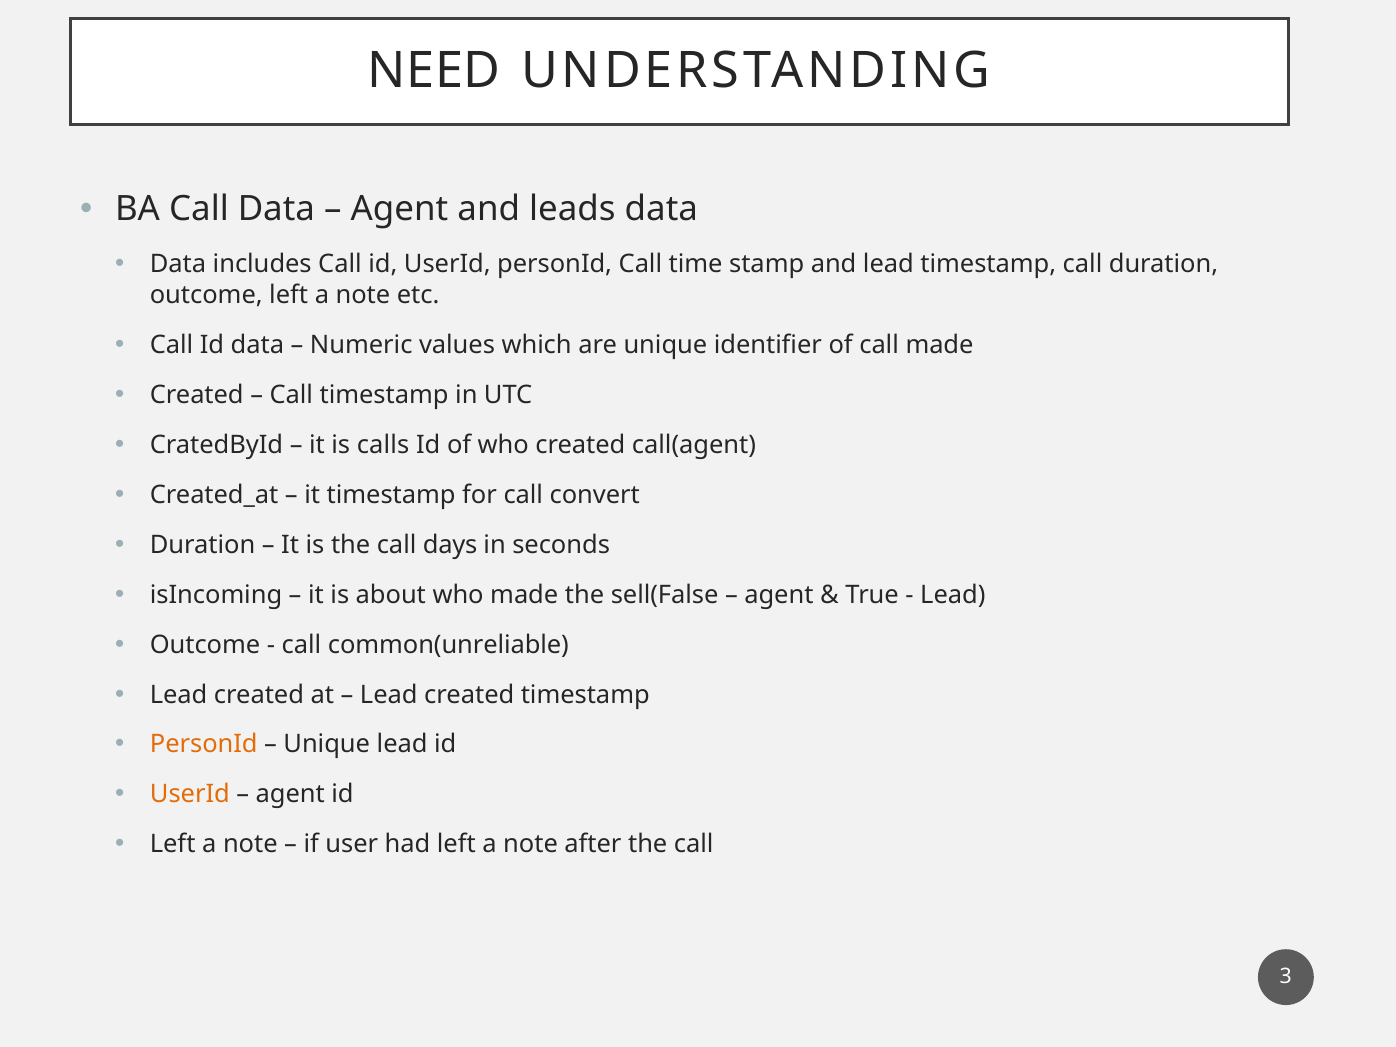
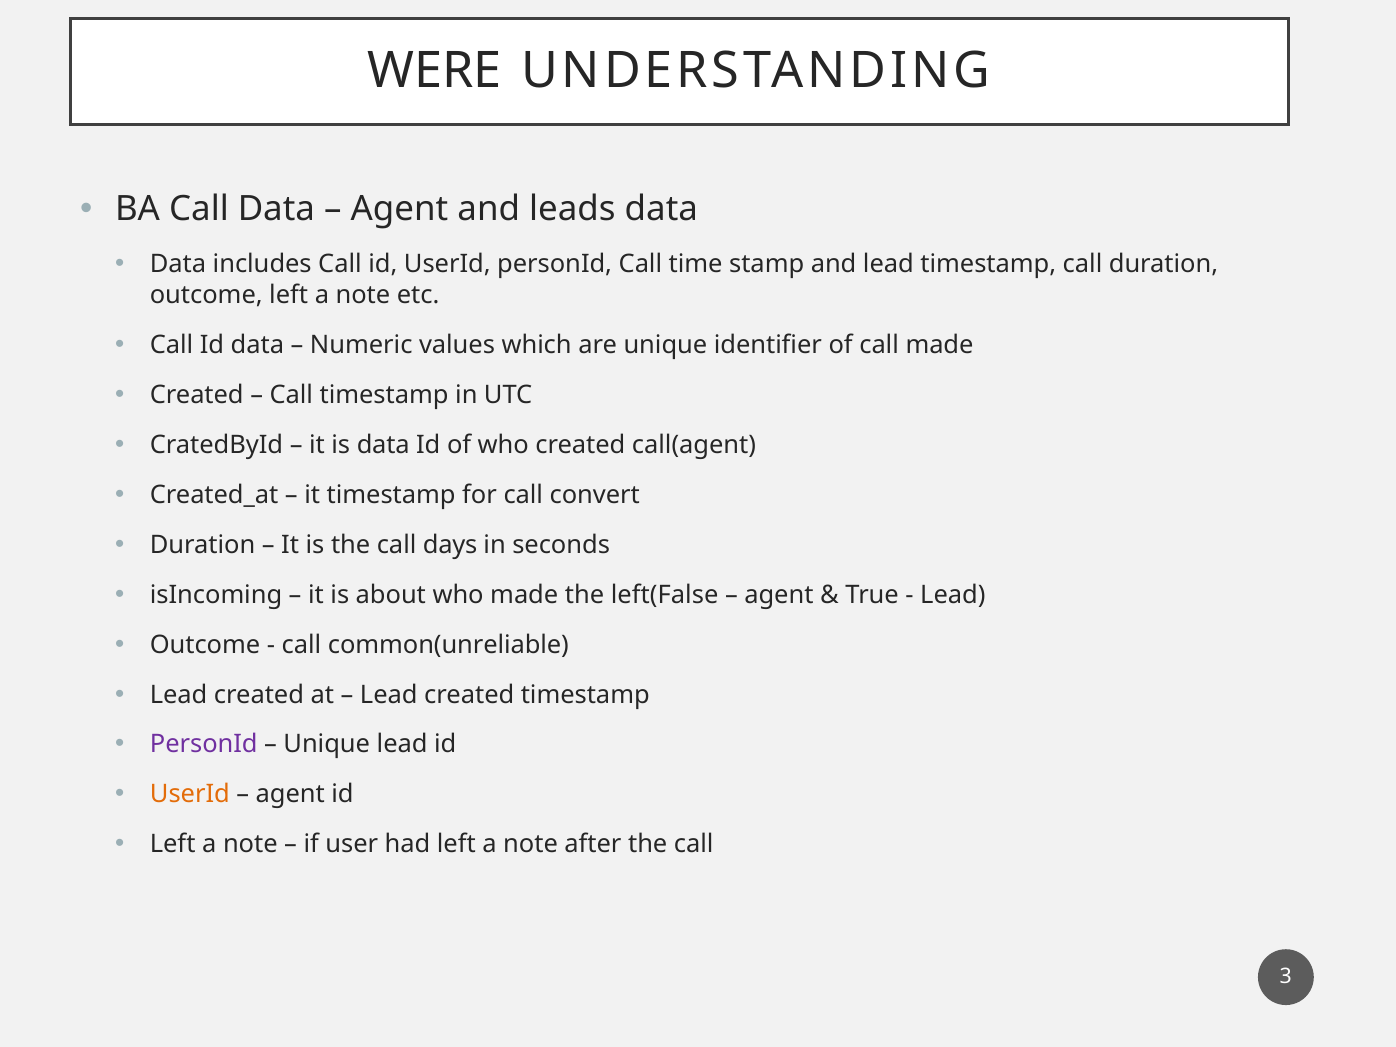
NEED: NEED -> WERE
is calls: calls -> data
sell(False: sell(False -> left(False
PersonId at (204, 745) colour: orange -> purple
